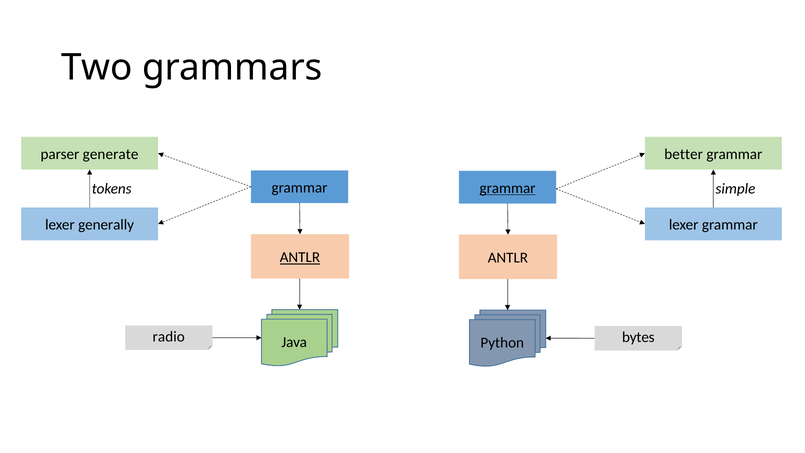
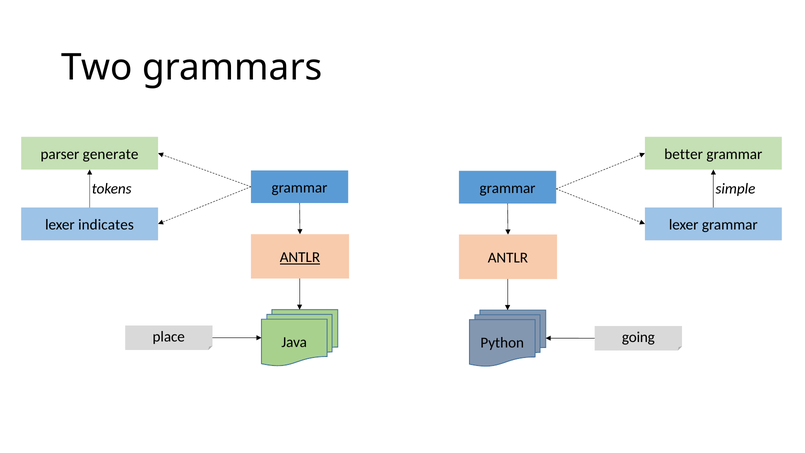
grammar at (508, 188) underline: present -> none
generally: generally -> indicates
radio: radio -> place
bytes: bytes -> going
